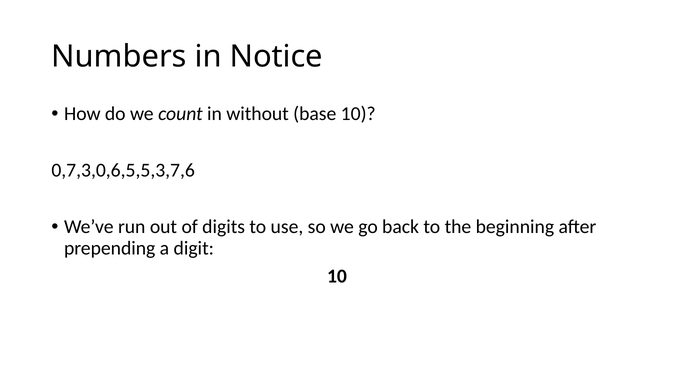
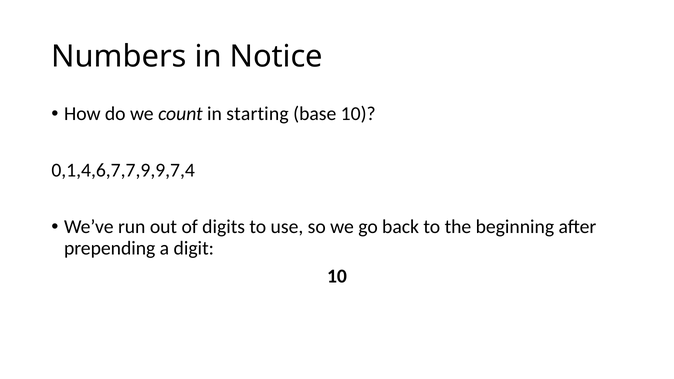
without: without -> starting
0,7,3,0,6,5,5,3,7,6: 0,7,3,0,6,5,5,3,7,6 -> 0,1,4,6,7,7,9,9,7,4
